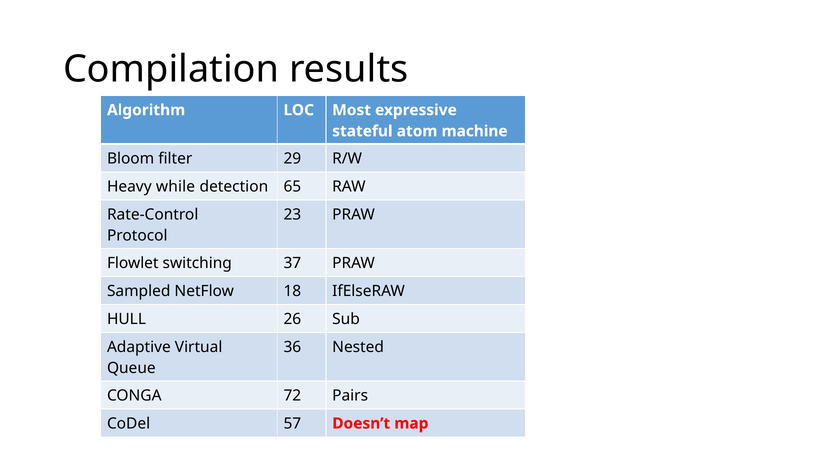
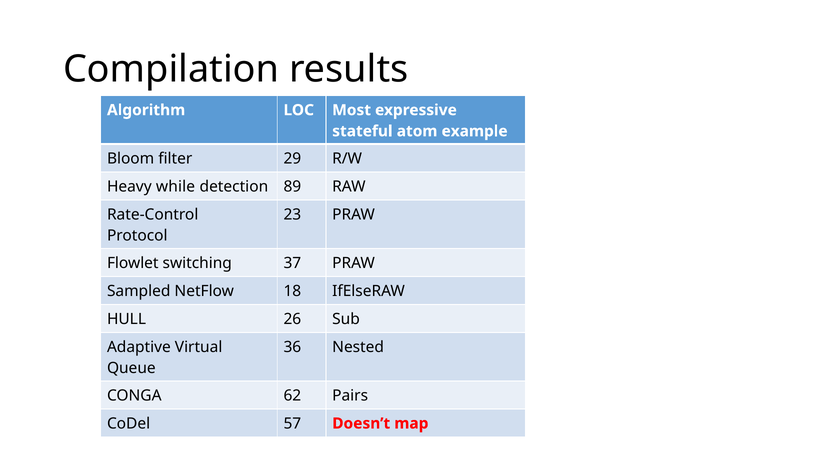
machine: machine -> example
65: 65 -> 89
72: 72 -> 62
